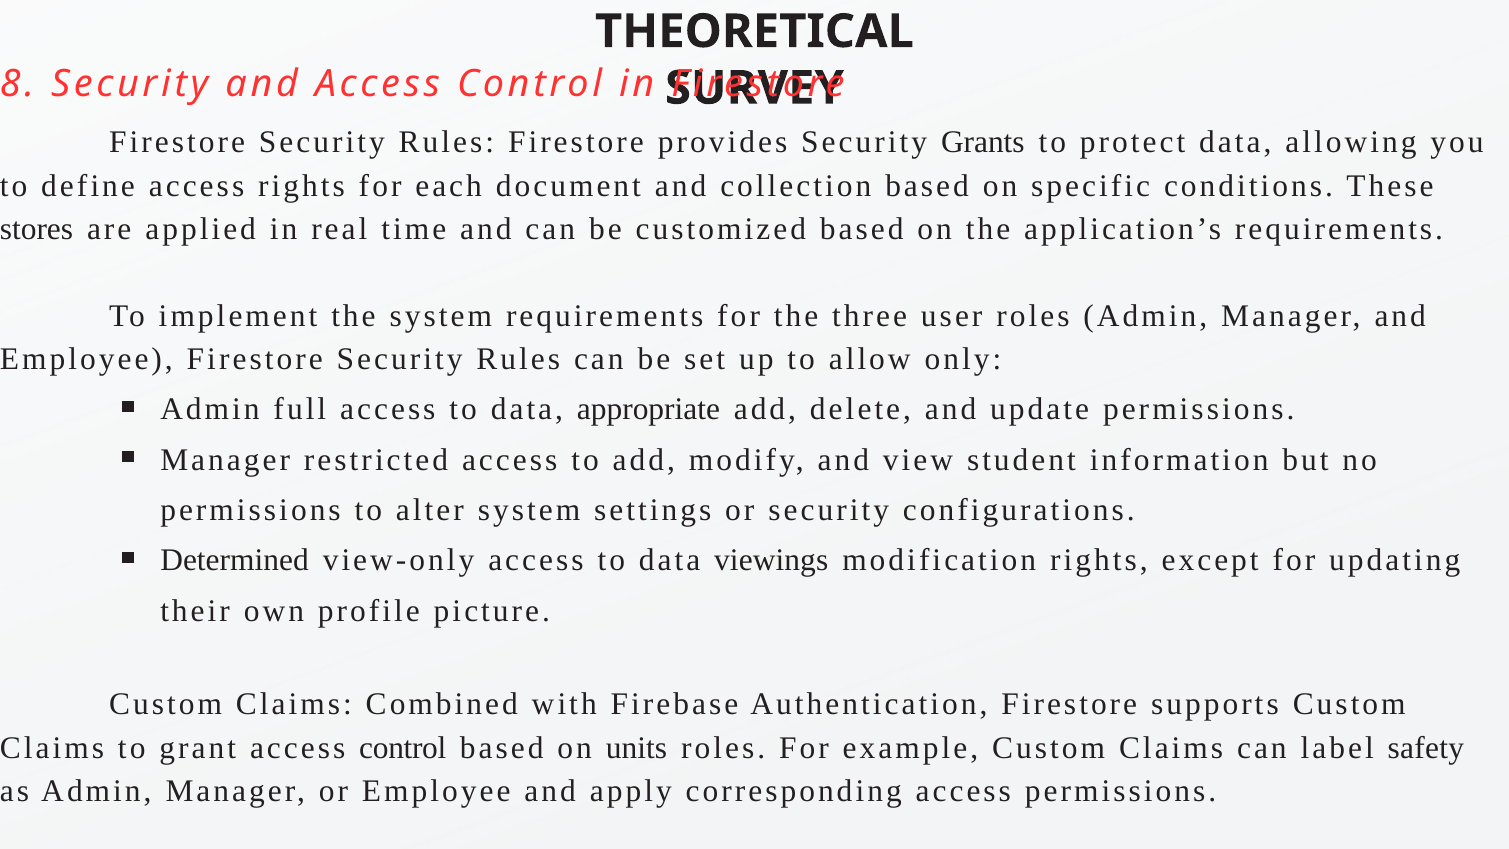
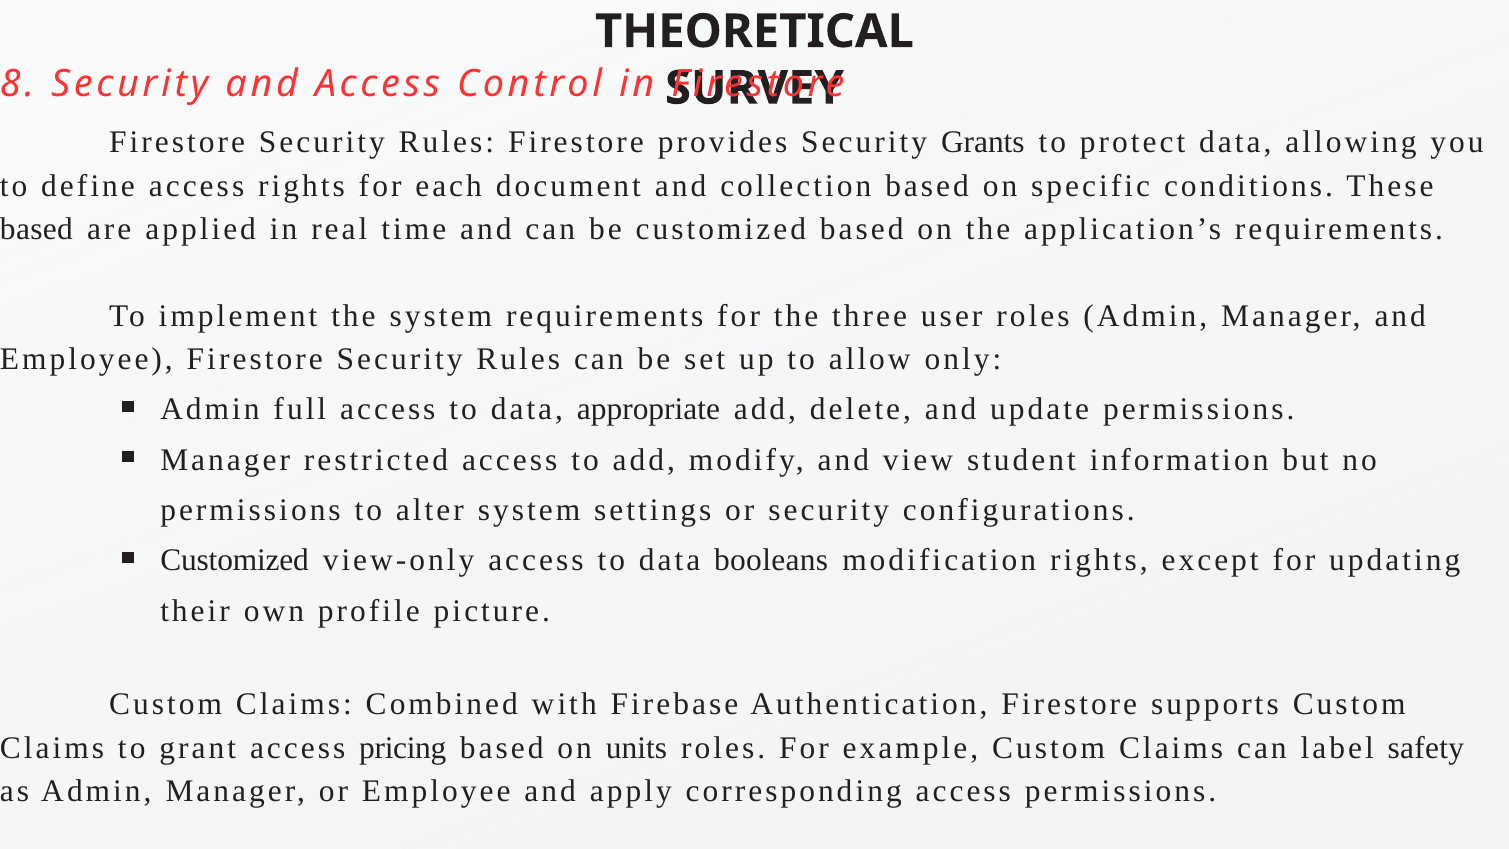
stores at (37, 229): stores -> based
Determined at (235, 560): Determined -> Customized
viewings: viewings -> booleans
grant access control: control -> pricing
